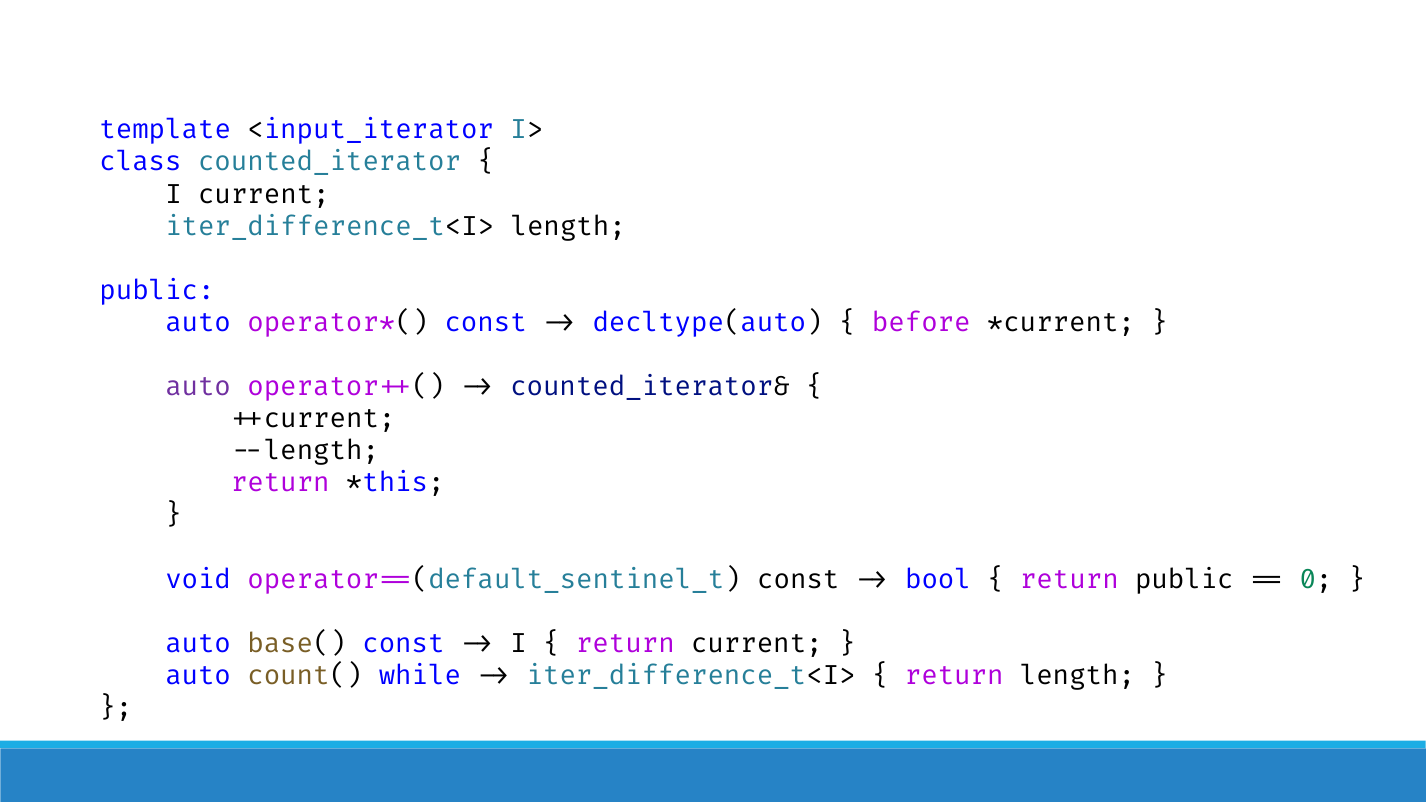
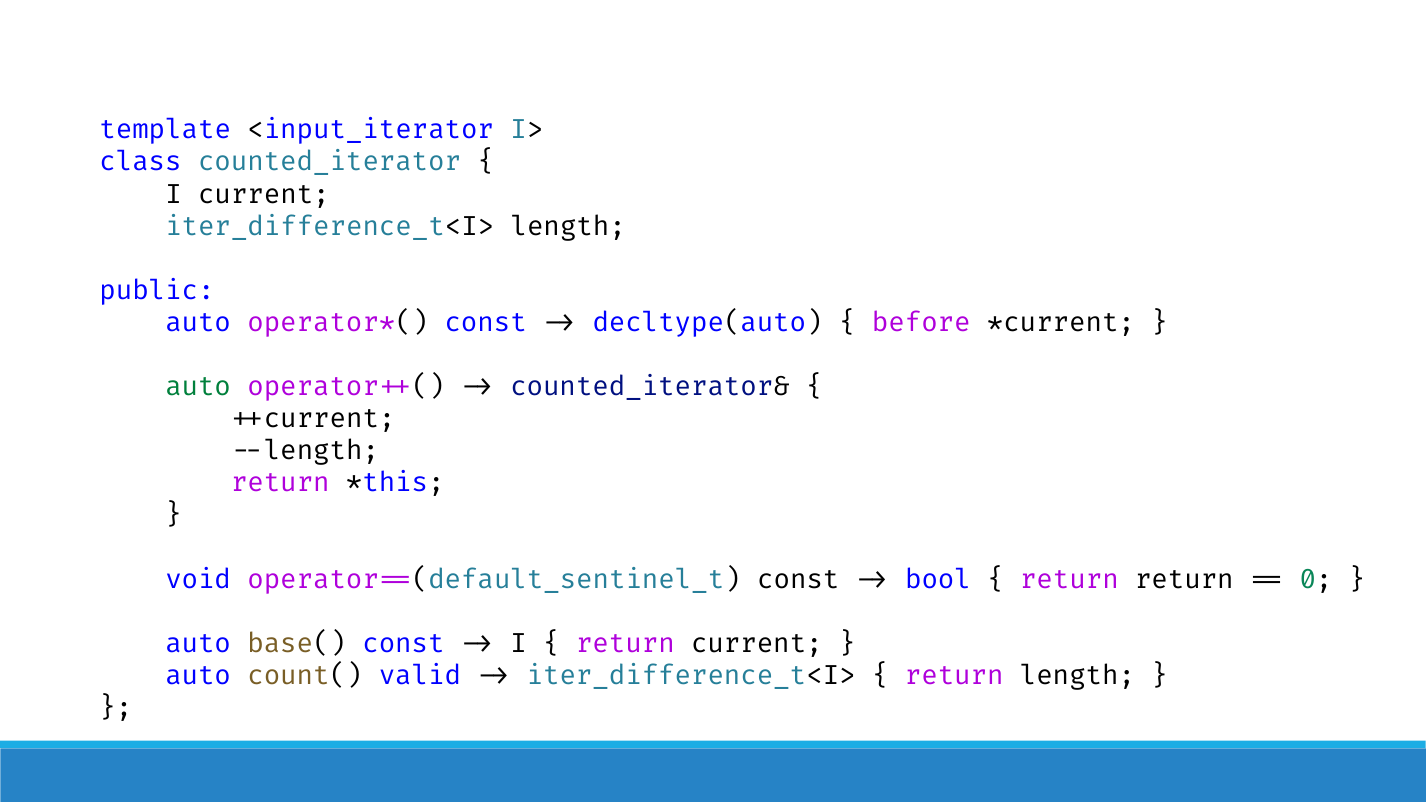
auto at (198, 387) colour: purple -> green
return public: public -> return
while: while -> valid
